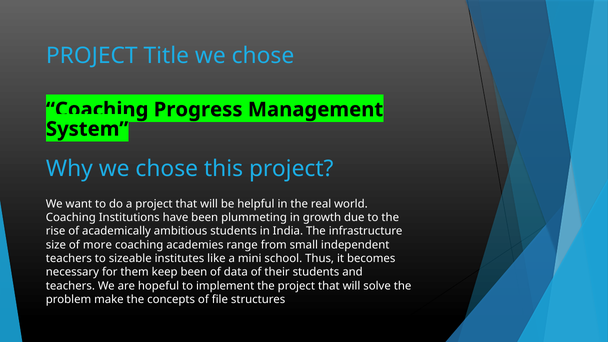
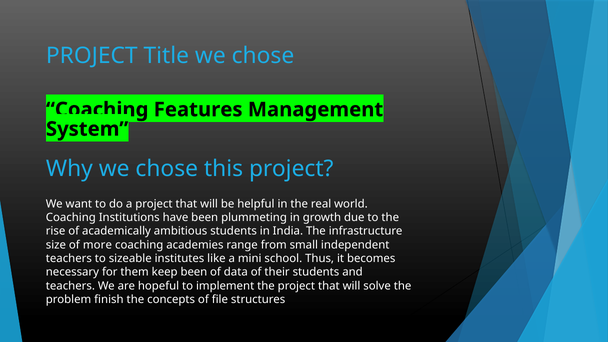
Progress: Progress -> Features
make: make -> finish
